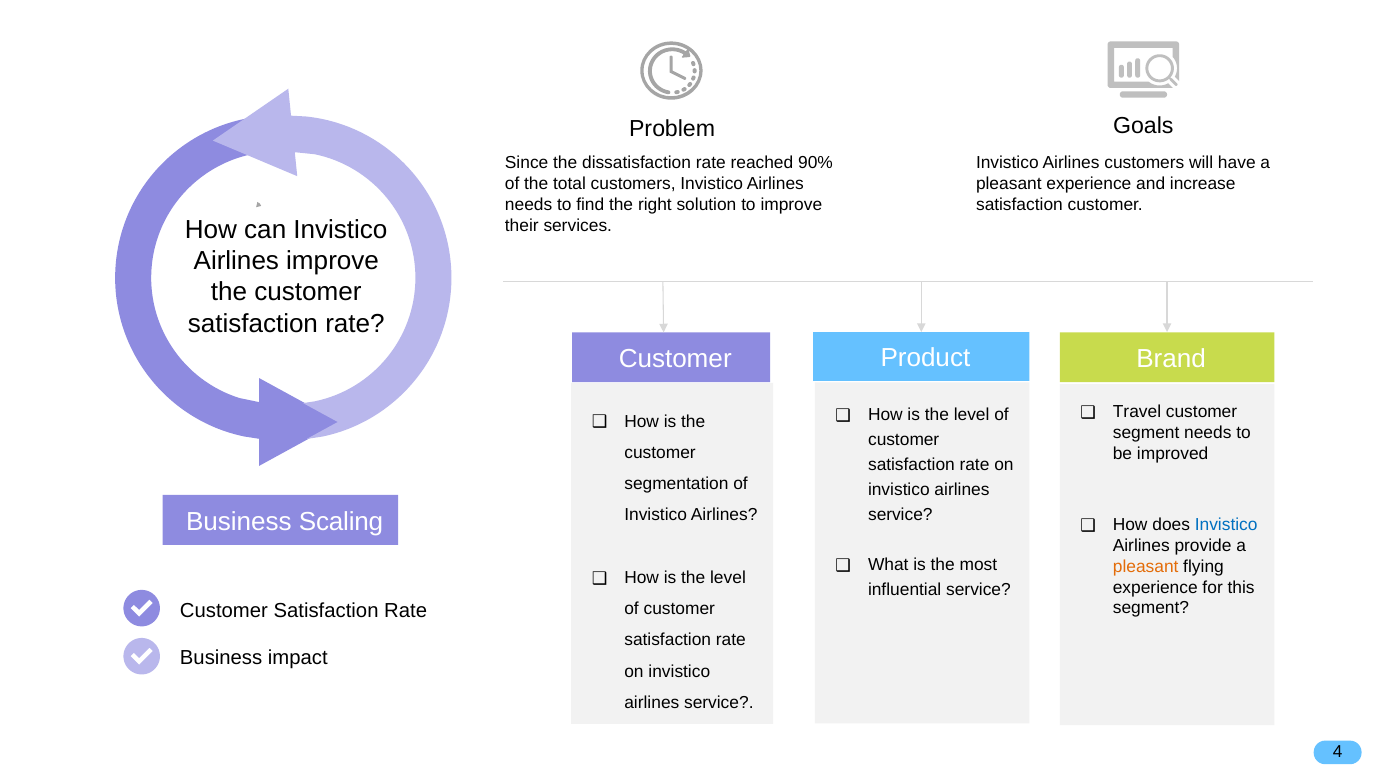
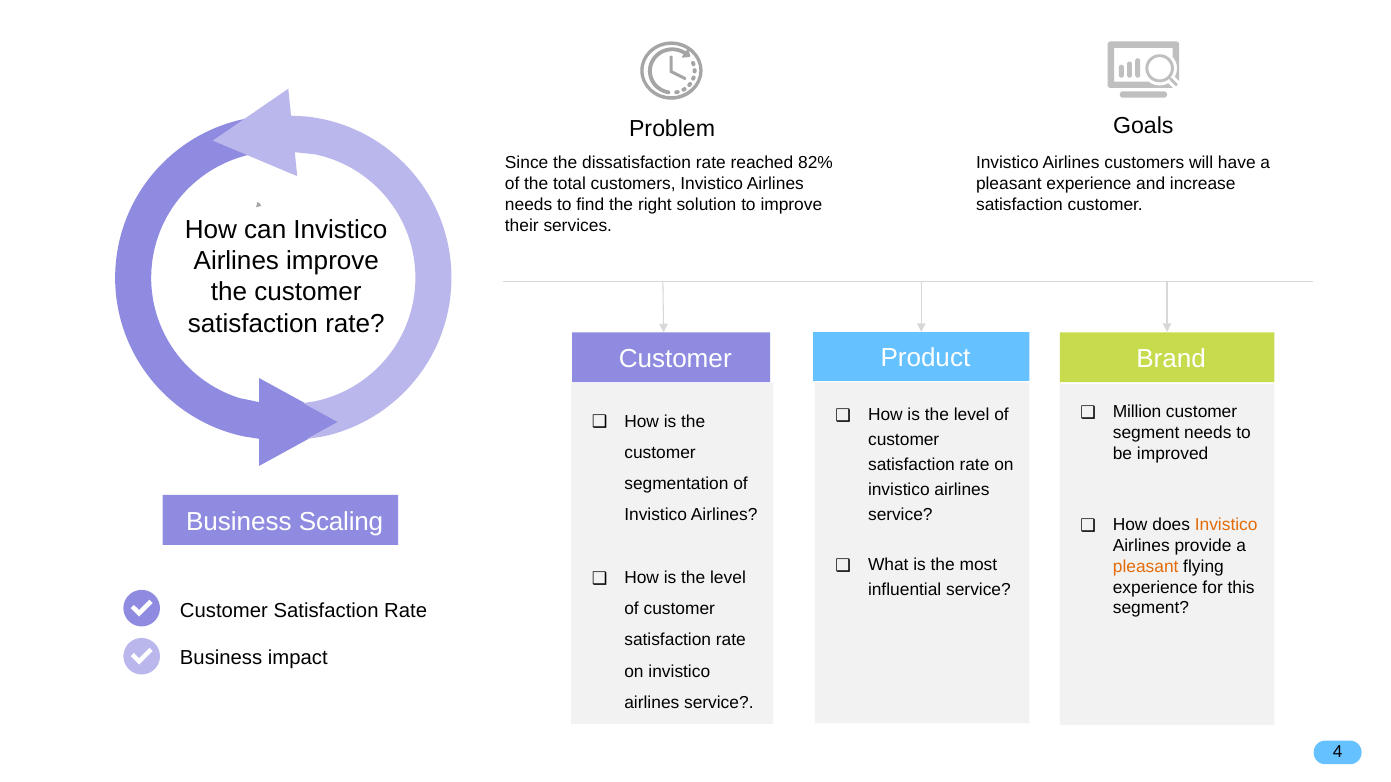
90%: 90% -> 82%
Travel: Travel -> Million
Invistico at (1226, 525) colour: blue -> orange
